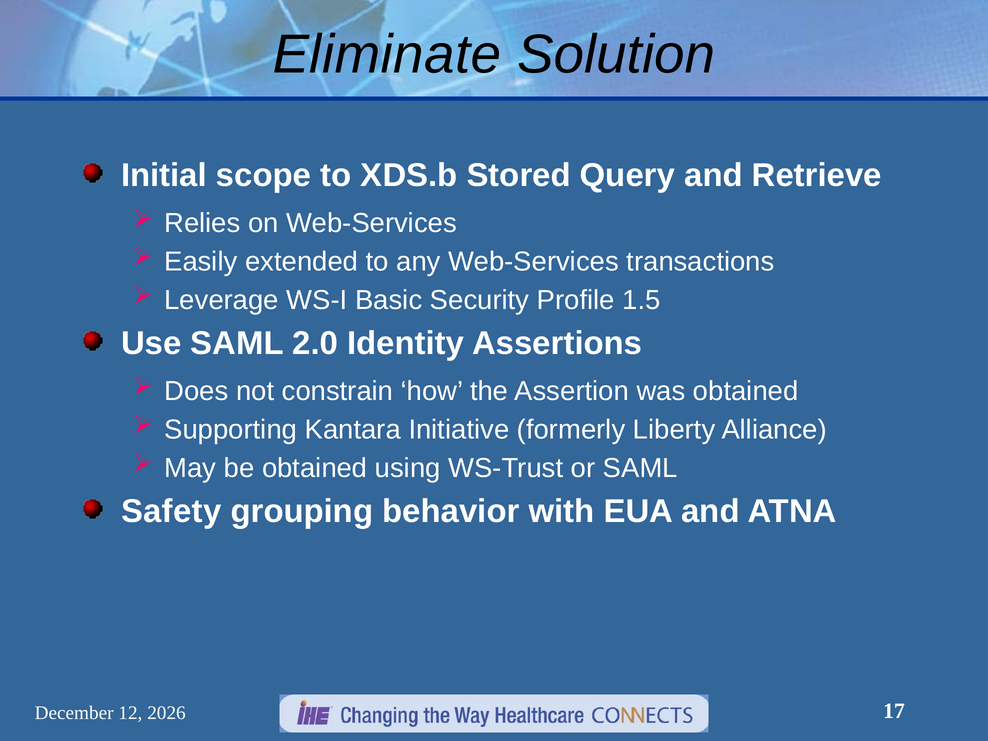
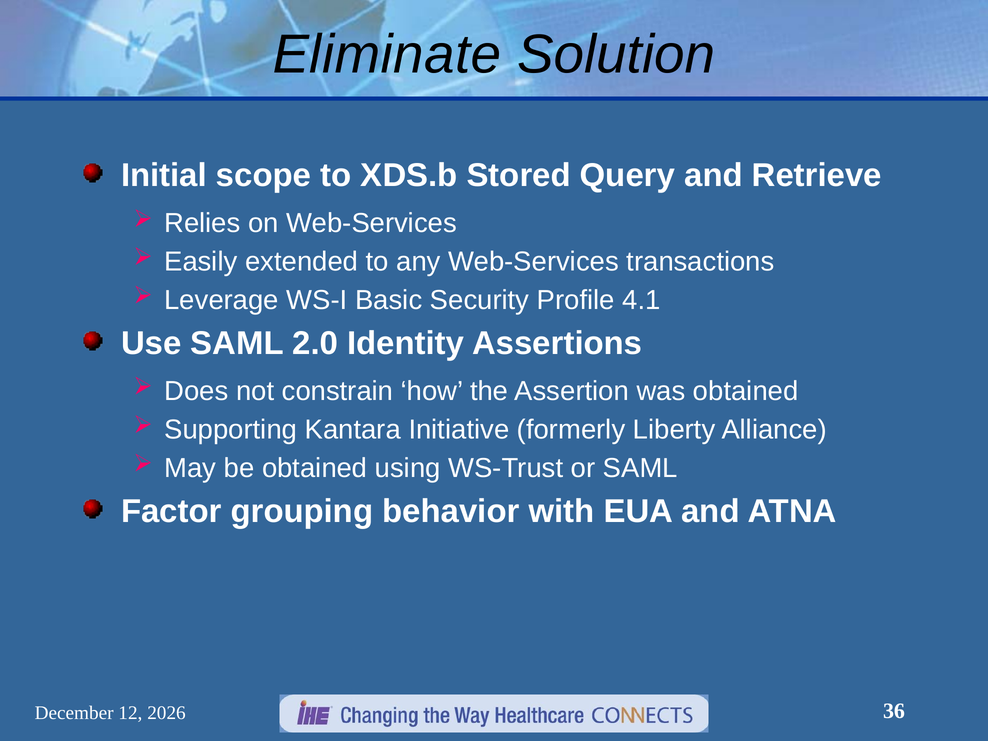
1.5: 1.5 -> 4.1
Safety: Safety -> Factor
17: 17 -> 36
